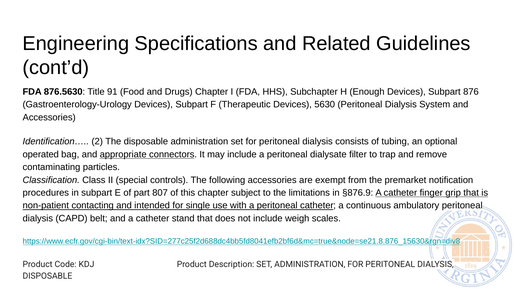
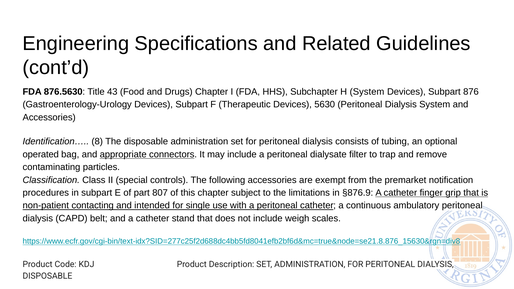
91: 91 -> 43
H Enough: Enough -> System
2: 2 -> 8
